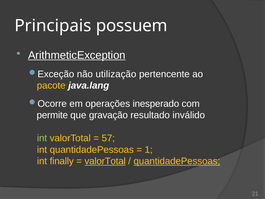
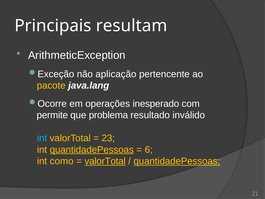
possuem: possuem -> resultam
ArithmeticException underline: present -> none
utilização: utilização -> aplicação
gravação: gravação -> problema
int at (42, 138) colour: light green -> light blue
57: 57 -> 23
quantidadePessoas at (92, 149) underline: none -> present
1: 1 -> 6
finally: finally -> como
